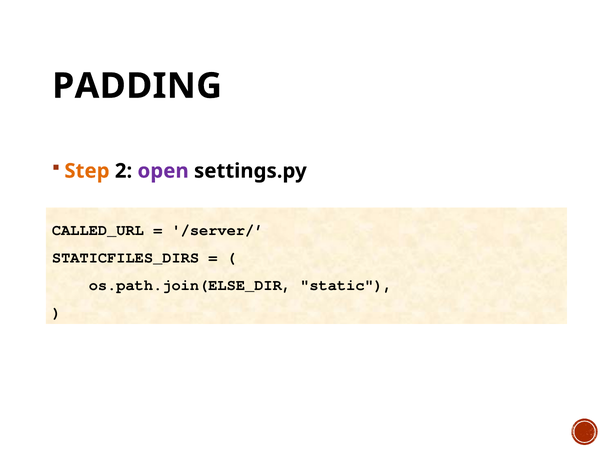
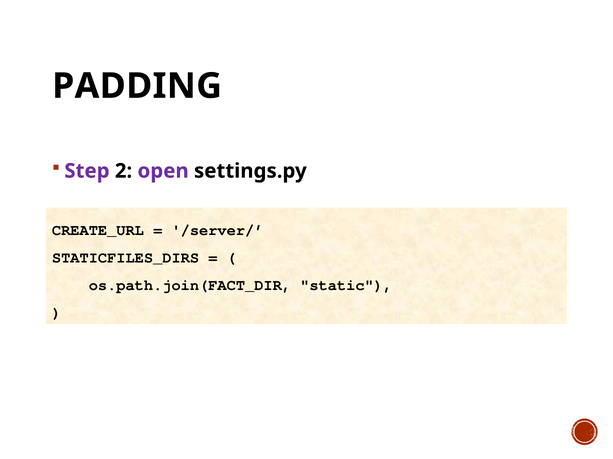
Step colour: orange -> purple
CALLED_URL: CALLED_URL -> CREATE_URL
os.path.join(ELSE_DIR: os.path.join(ELSE_DIR -> os.path.join(FACT_DIR
